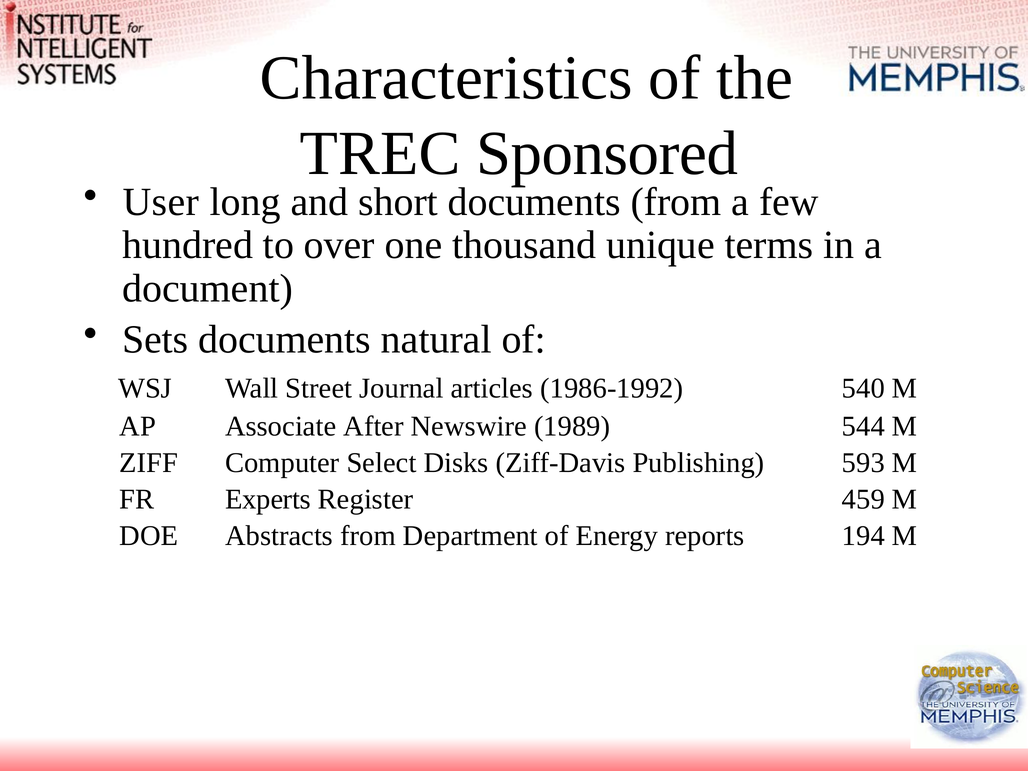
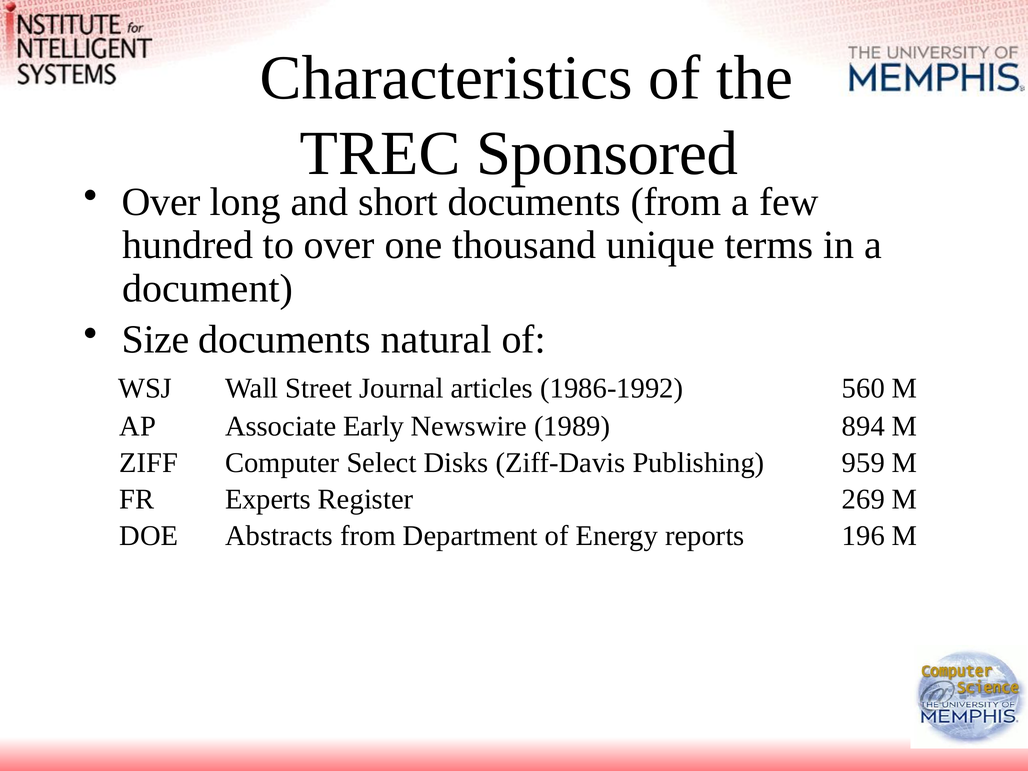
User at (161, 202): User -> Over
Sets: Sets -> Size
540: 540 -> 560
After: After -> Early
544: 544 -> 894
593: 593 -> 959
459: 459 -> 269
194: 194 -> 196
